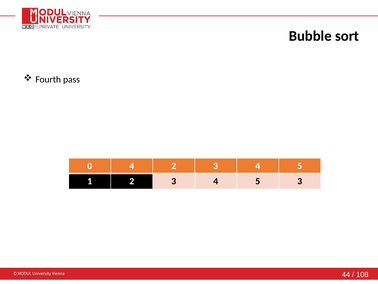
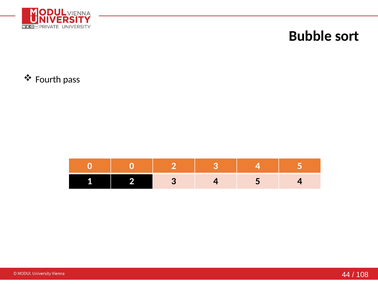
0 4: 4 -> 0
5 3: 3 -> 4
